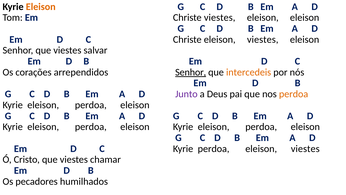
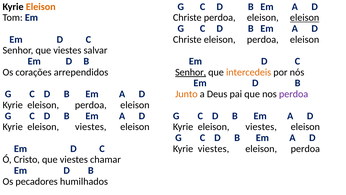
Christe viestes: viestes -> perdoa
eleison at (305, 18) underline: none -> present
Christe eleison viestes: viestes -> perdoa
Junto colour: purple -> orange
perdoa at (294, 94) colour: orange -> purple
perdoa at (91, 127): perdoa -> viestes
perdoa at (261, 127): perdoa -> viestes
Kyrie perdoa: perdoa -> viestes
viestes at (305, 148): viestes -> perdoa
